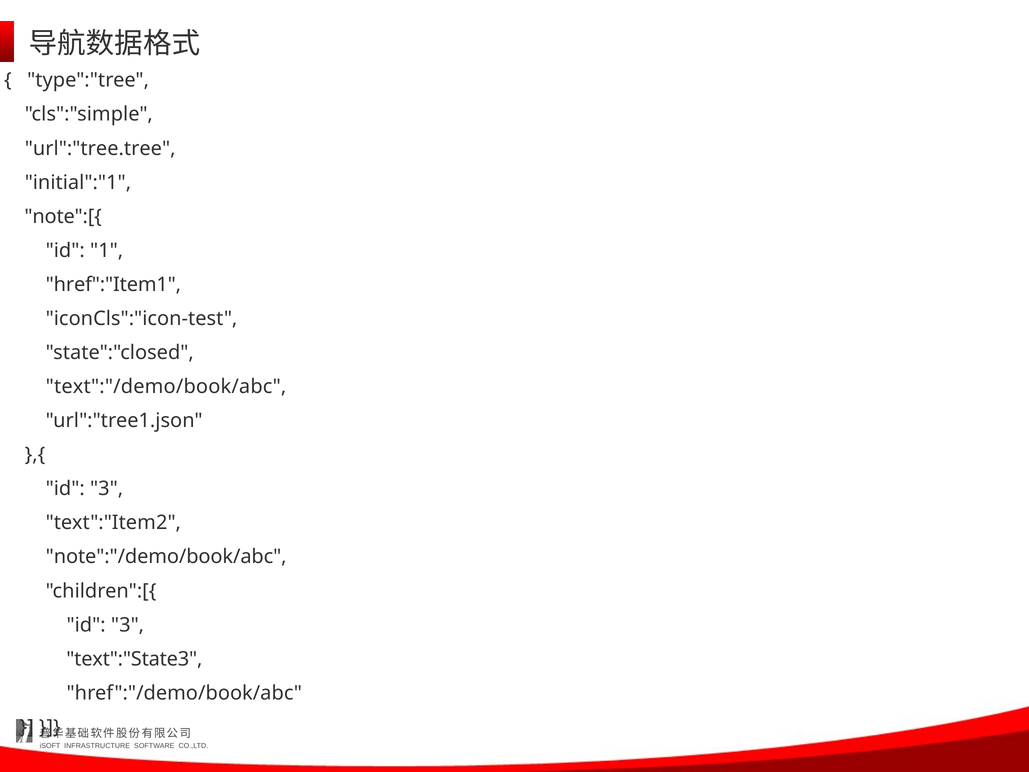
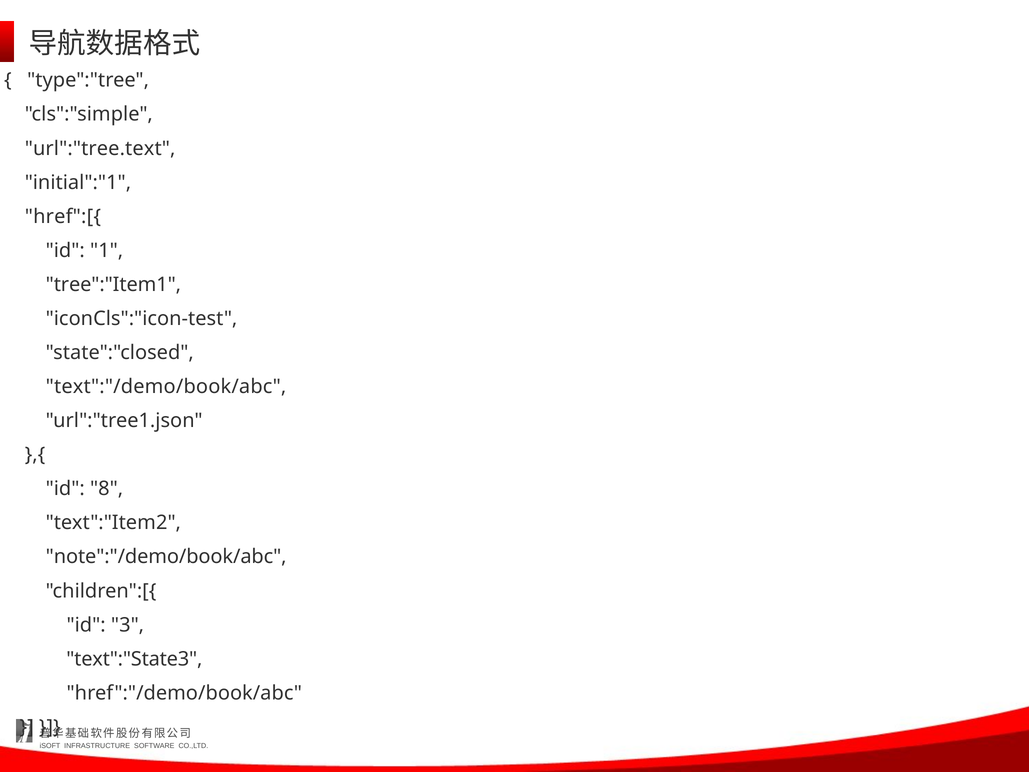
url":"tree.tree: url":"tree.tree -> url":"tree.text
note":[{: note":[{ -> href":[{
href":"Item1: href":"Item1 -> tree":"Item1
3 at (107, 489): 3 -> 8
